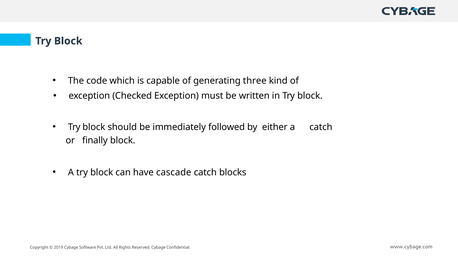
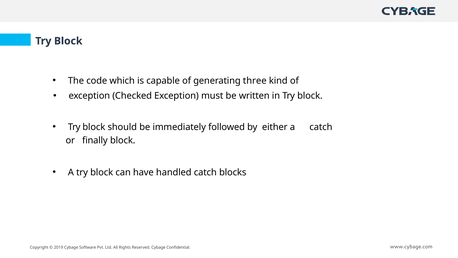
cascade: cascade -> handled
